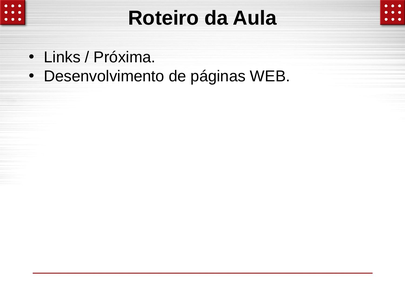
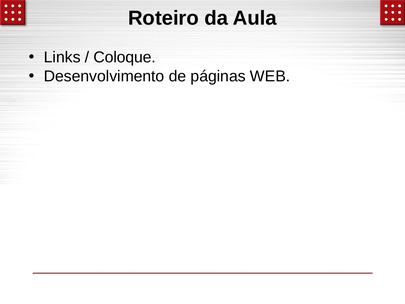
Próxima: Próxima -> Coloque
